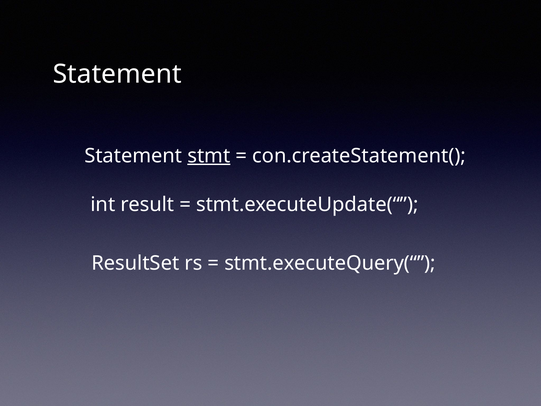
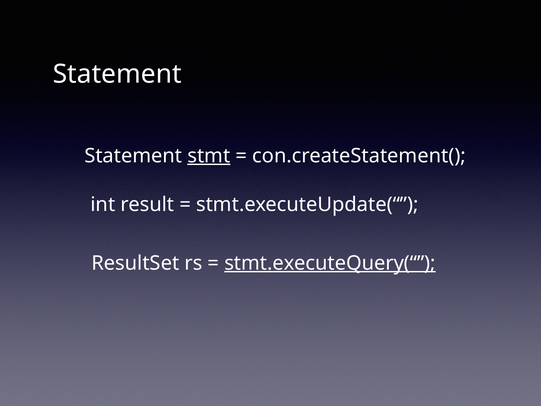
stmt.executeQuery(“ underline: none -> present
